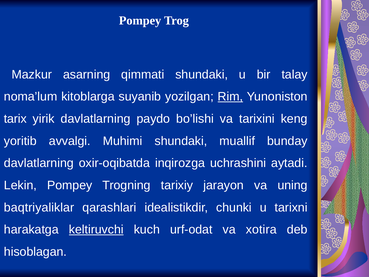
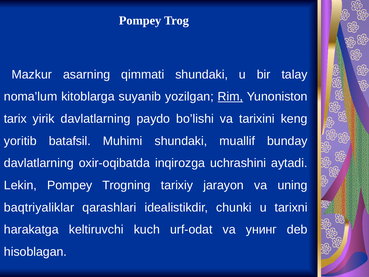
avvalgi: avvalgi -> batafsil
keltiruvchi underline: present -> none
xotira: xotira -> унинг
